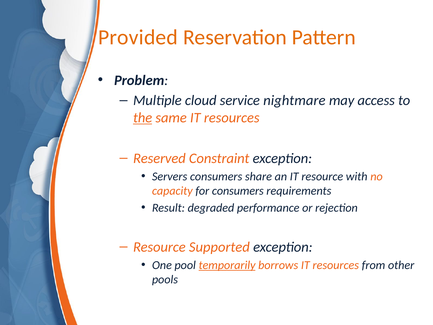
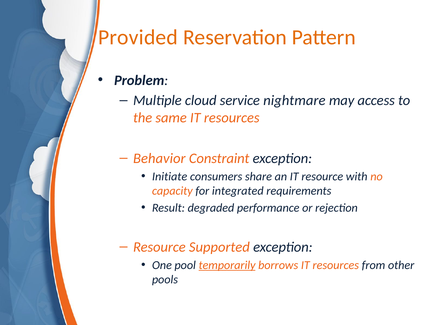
the underline: present -> none
Reserved: Reserved -> Behavior
Servers: Servers -> Initiate
for consumers: consumers -> integrated
